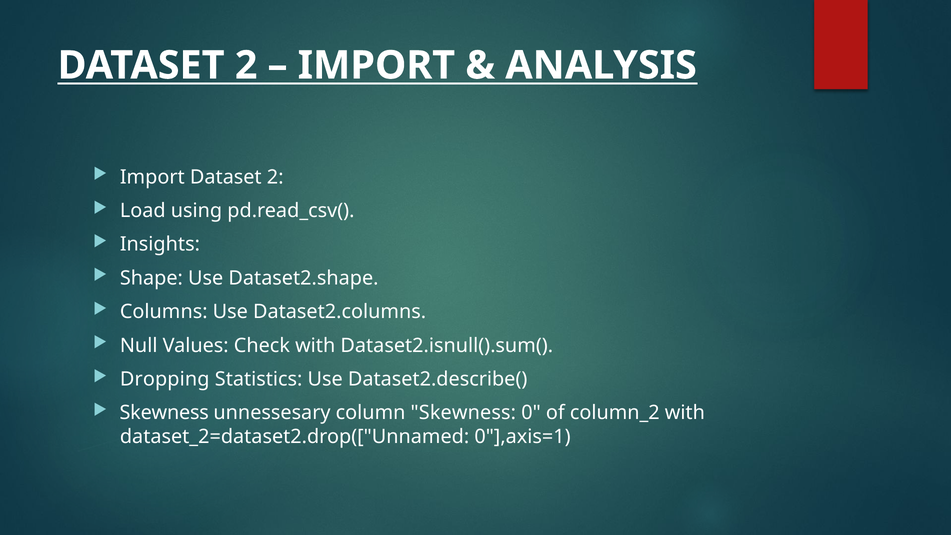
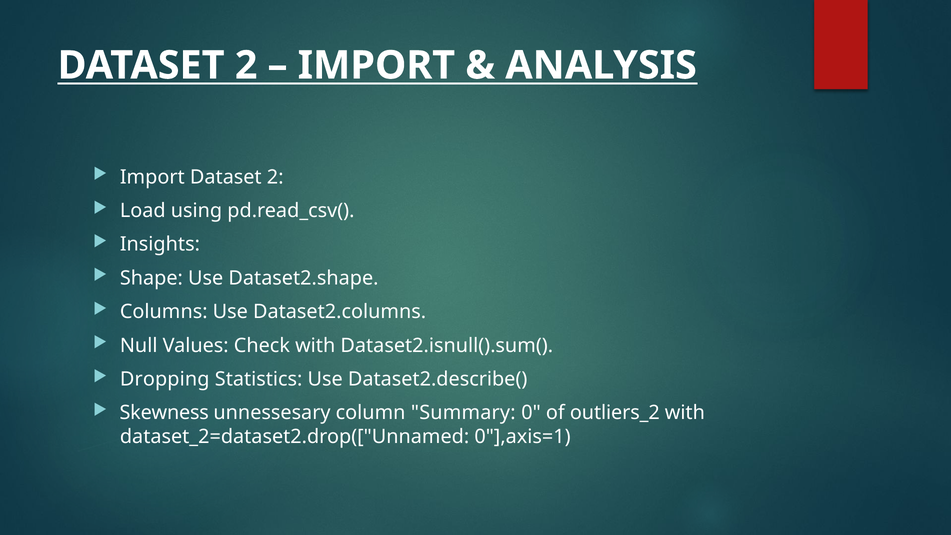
column Skewness: Skewness -> Summary
column_2: column_2 -> outliers_2
